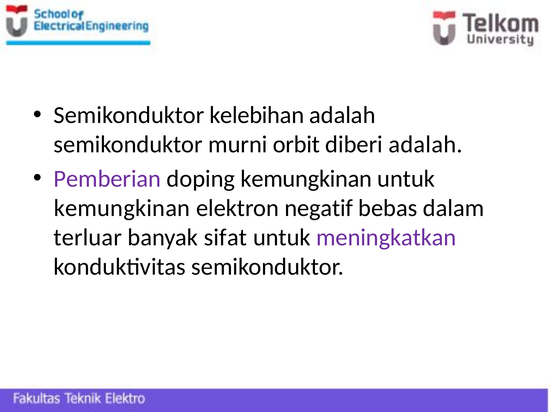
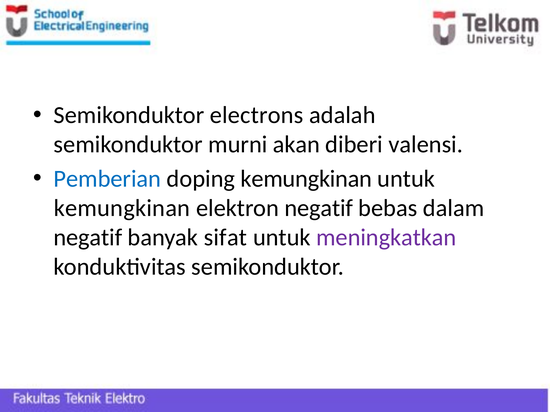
kelebihan: kelebihan -> electrons
orbit: orbit -> akan
diberi adalah: adalah -> valensi
Pemberian colour: purple -> blue
terluar at (88, 238): terluar -> negatif
